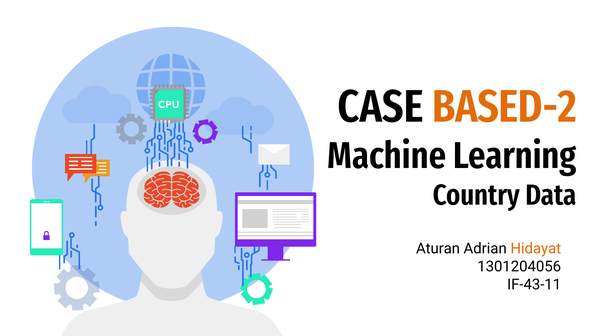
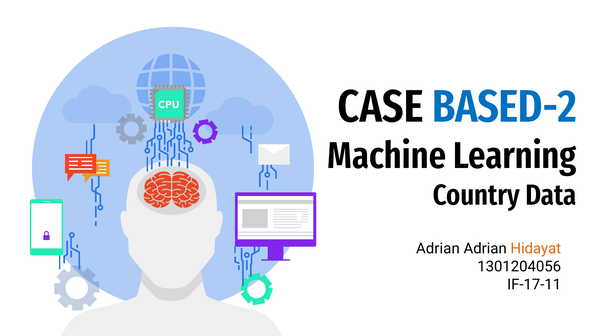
BASED-2 colour: orange -> blue
Aturan at (438, 249): Aturan -> Adrian
IF-43-11: IF-43-11 -> IF-17-11
